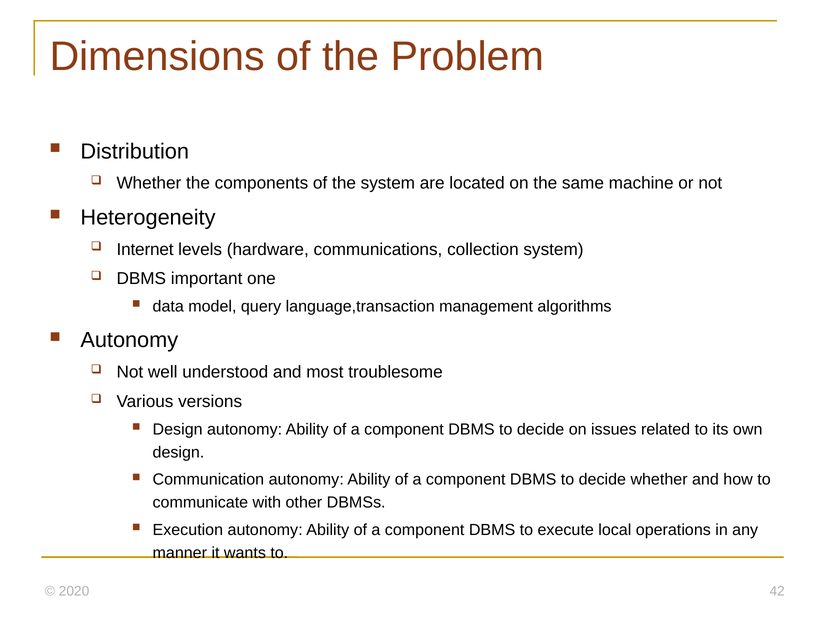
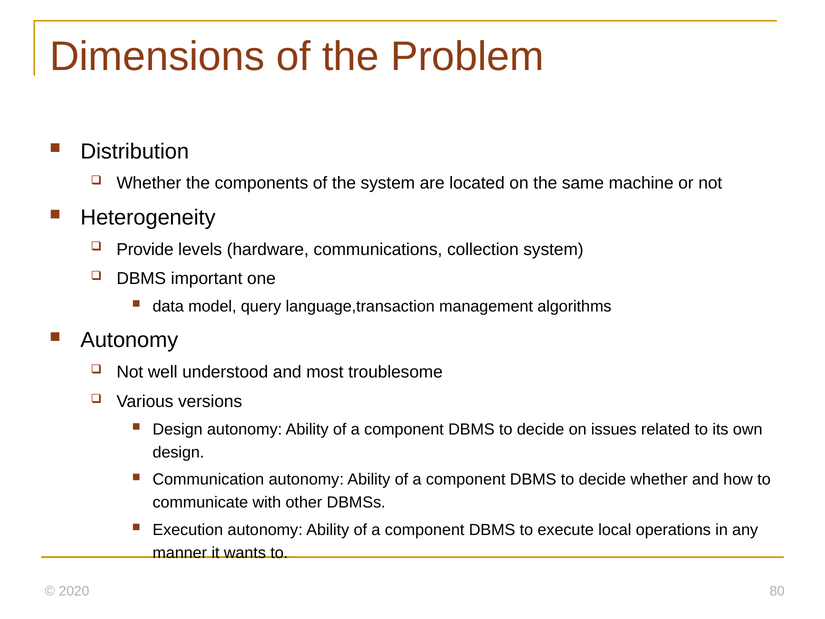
Internet: Internet -> Provide
42: 42 -> 80
